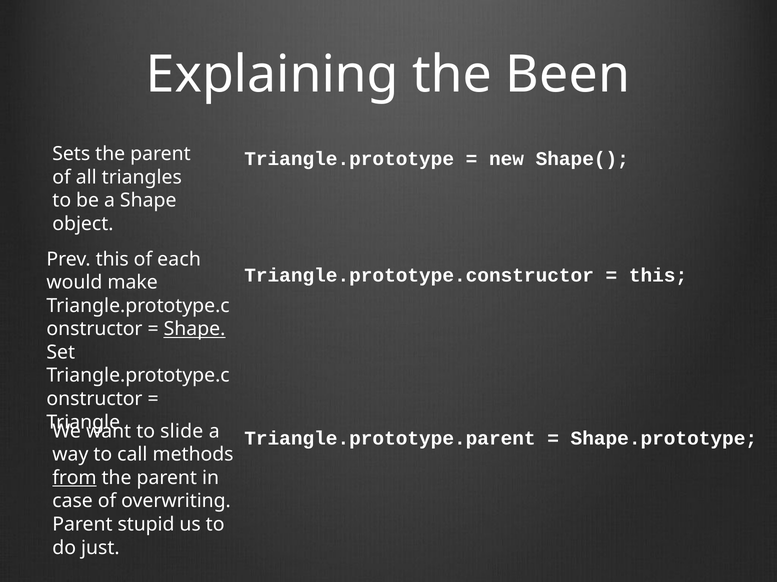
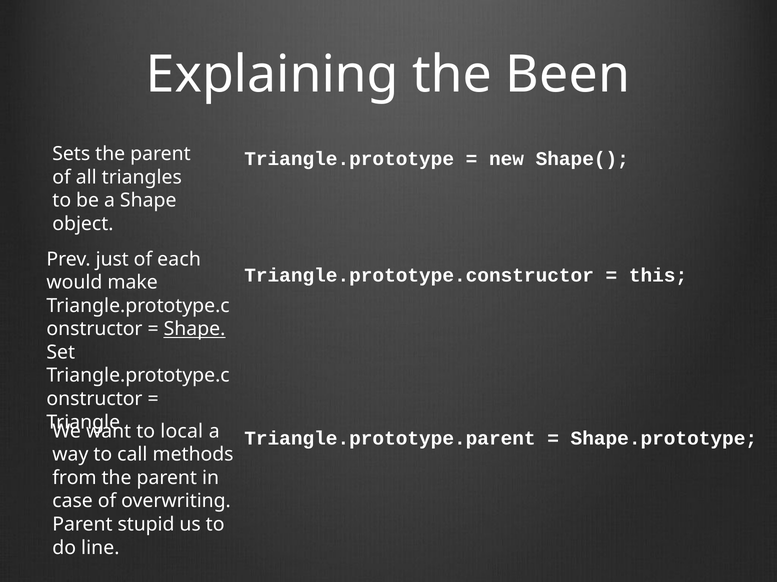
Prev this: this -> just
slide: slide -> local
from underline: present -> none
just: just -> line
